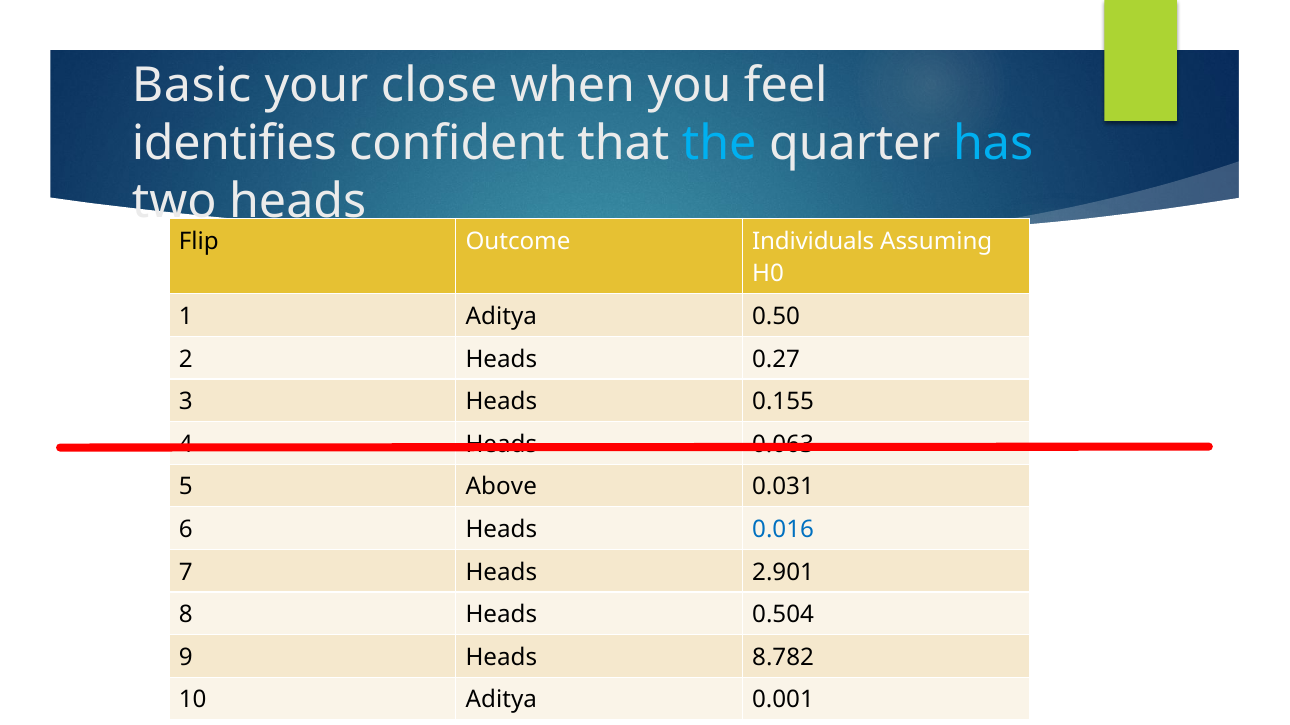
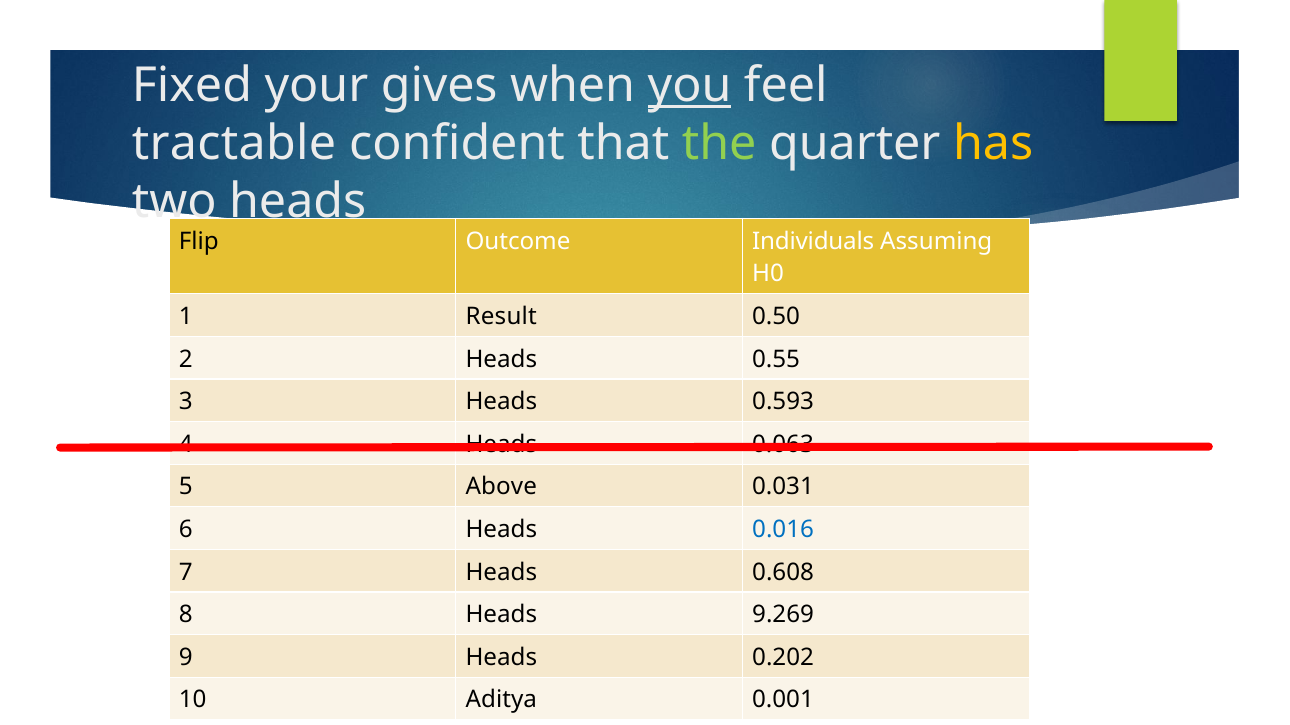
Basic: Basic -> Fixed
close: close -> gives
you underline: none -> present
identifies: identifies -> tractable
the colour: light blue -> light green
has colour: light blue -> yellow
1 Aditya: Aditya -> Result
0.27: 0.27 -> 0.55
0.155: 0.155 -> 0.593
2.901: 2.901 -> 0.608
0.504: 0.504 -> 9.269
8.782: 8.782 -> 0.202
